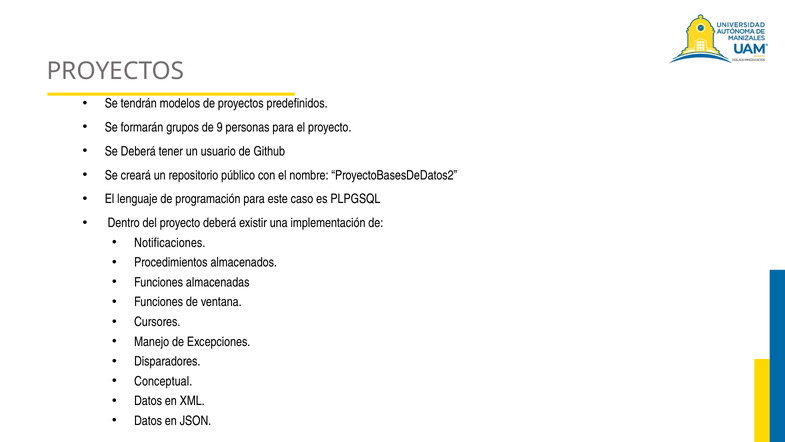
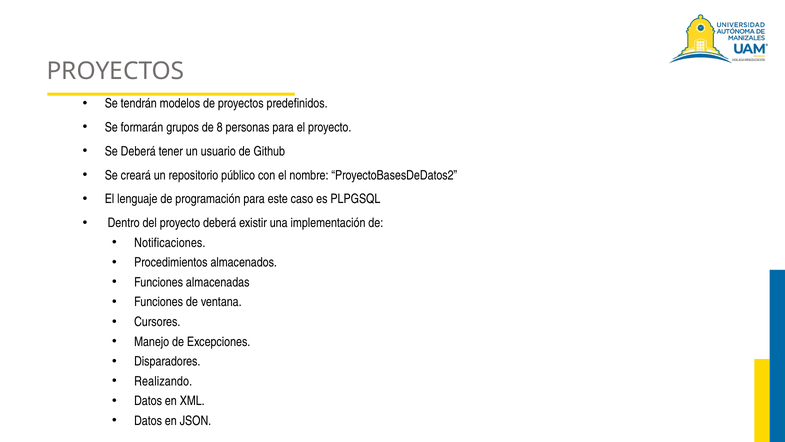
9: 9 -> 8
Conceptual: Conceptual -> Realizando
